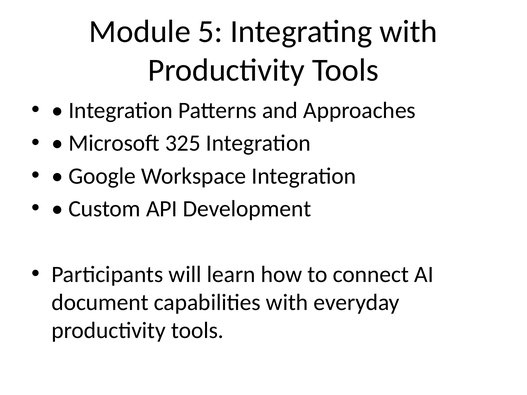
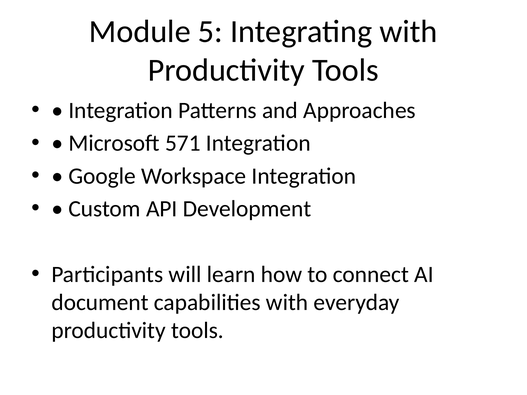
325: 325 -> 571
